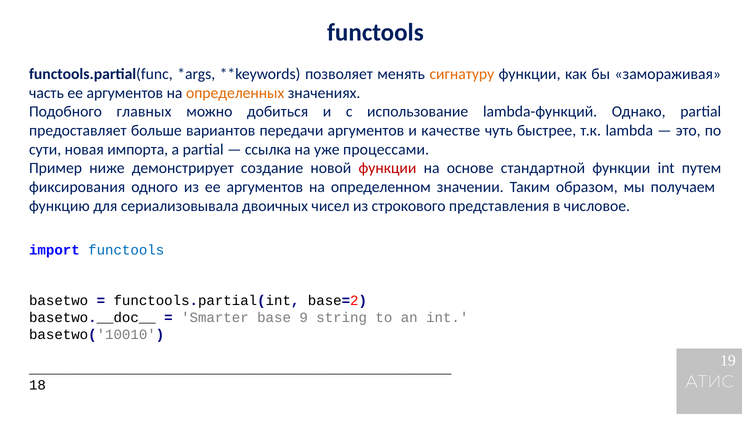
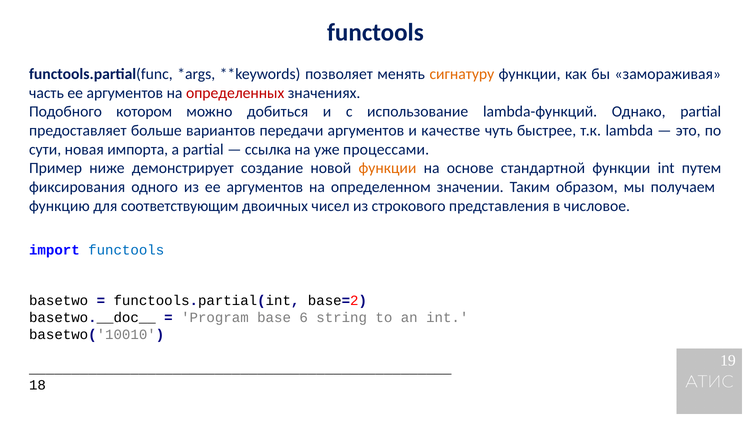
определенных colour: orange -> red
главных: главных -> котором
функции at (387, 168) colour: red -> orange
сериализовывала: сериализовывала -> соответствующим
Smarter: Smarter -> Program
9: 9 -> 6
